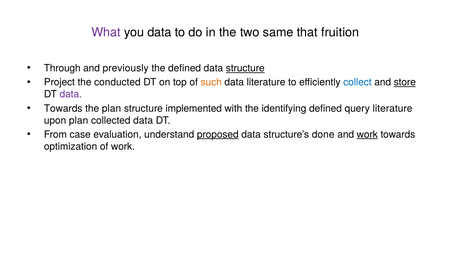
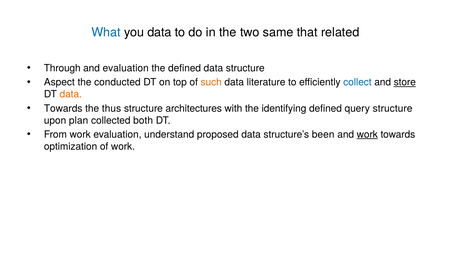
What colour: purple -> blue
fruition: fruition -> related
and previously: previously -> evaluation
structure at (245, 68) underline: present -> none
Project: Project -> Aspect
data at (71, 94) colour: purple -> orange
the plan: plan -> thus
implemented: implemented -> architectures
query literature: literature -> structure
collected data: data -> both
From case: case -> work
proposed underline: present -> none
done: done -> been
